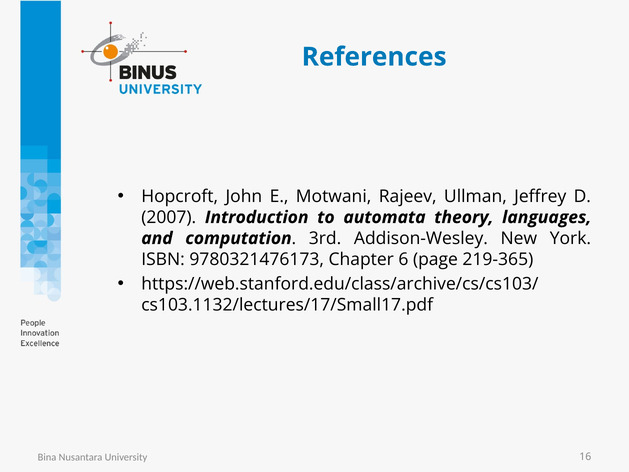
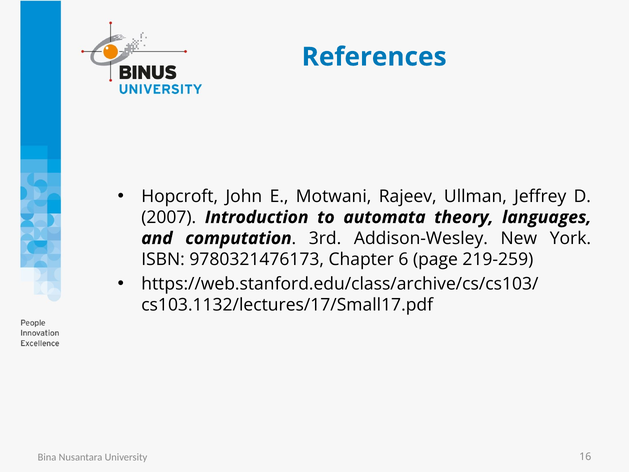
219-365: 219-365 -> 219-259
